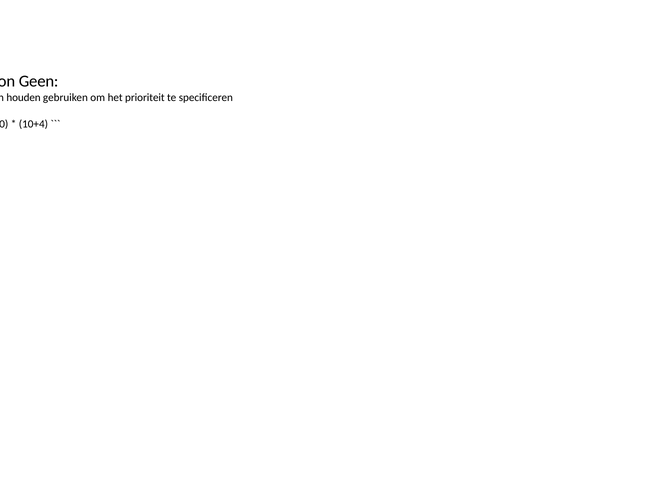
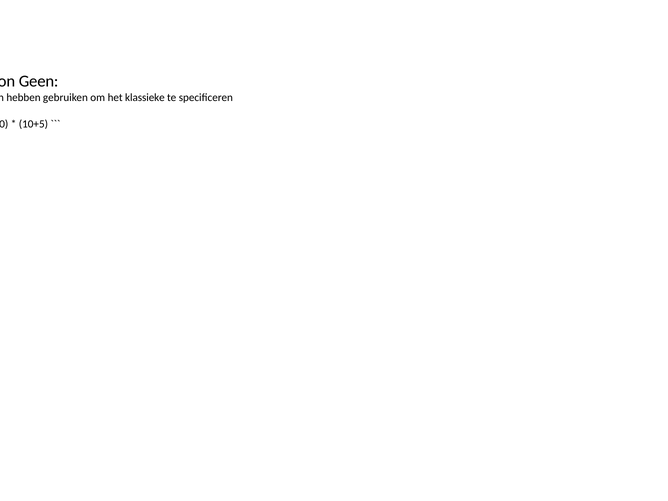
houden: houden -> hebben
prioriteit: prioriteit -> klassieke
10+4: 10+4 -> 10+5
